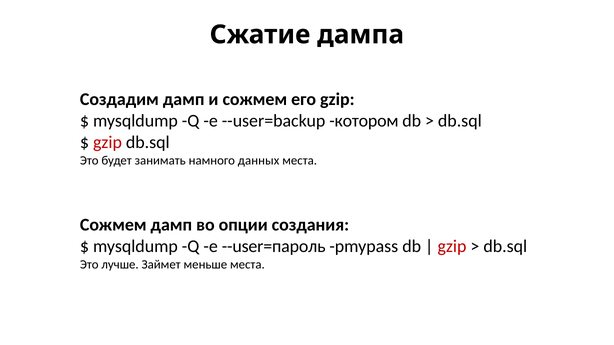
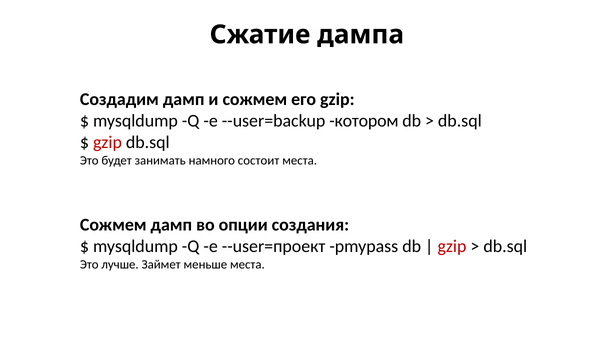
данных: данных -> состоит
--user=пароль: --user=пароль -> --user=проект
